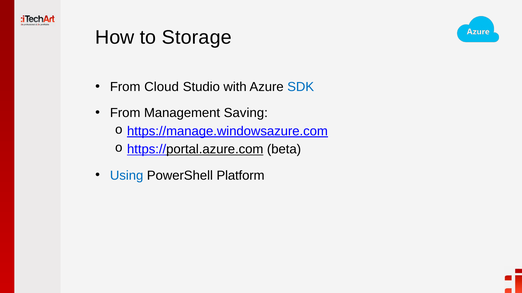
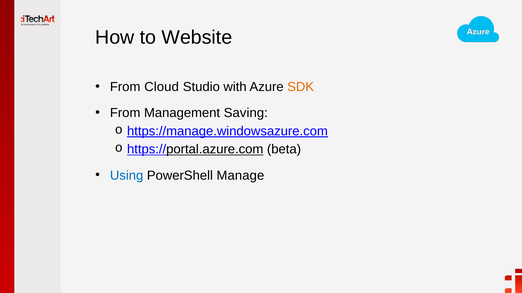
Storage: Storage -> Website
SDK colour: blue -> orange
Platform: Platform -> Manage
